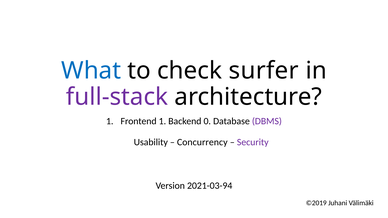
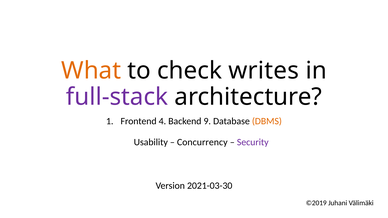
What colour: blue -> orange
surfer: surfer -> writes
Frontend 1: 1 -> 4
0: 0 -> 9
DBMS colour: purple -> orange
2021-03-94: 2021-03-94 -> 2021-03-30
